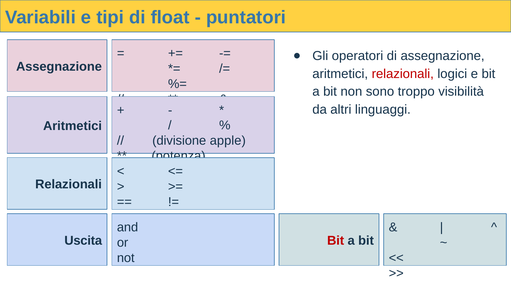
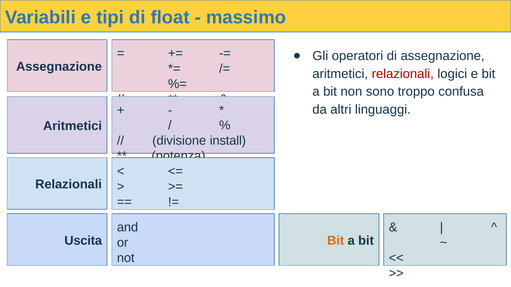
puntatori: puntatori -> massimo
visibilità: visibilità -> confusa
apple: apple -> install
Bit at (336, 241) colour: red -> orange
